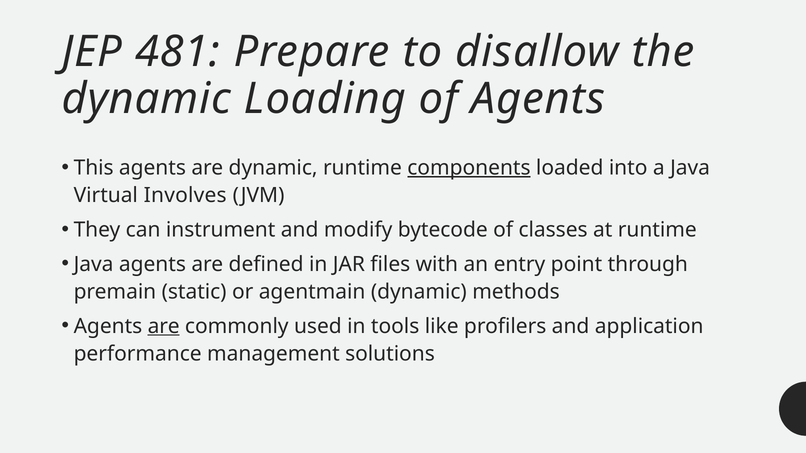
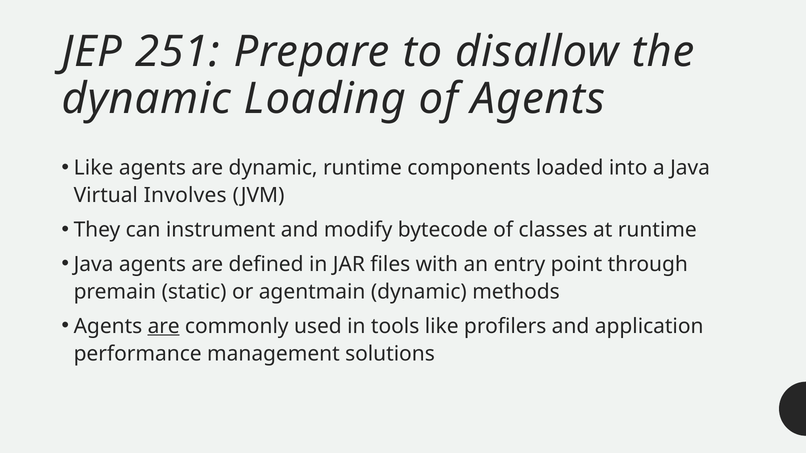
481: 481 -> 251
This at (94, 168): This -> Like
components underline: present -> none
